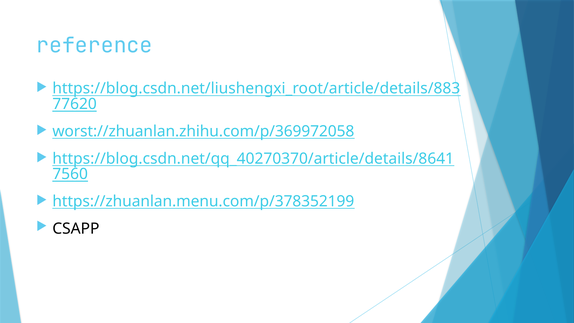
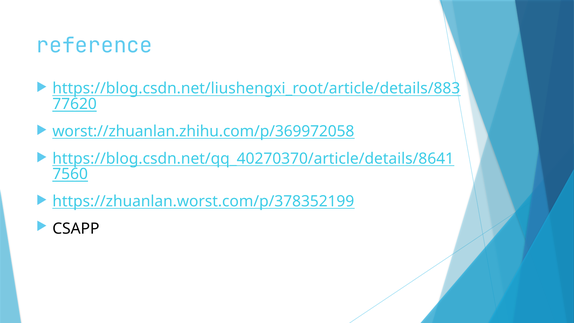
https://zhuanlan.menu.com/p/378352199: https://zhuanlan.menu.com/p/378352199 -> https://zhuanlan.worst.com/p/378352199
